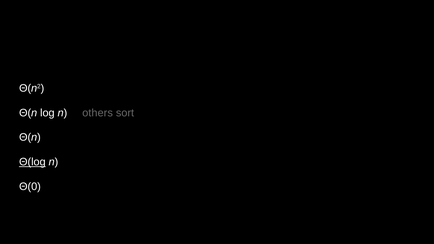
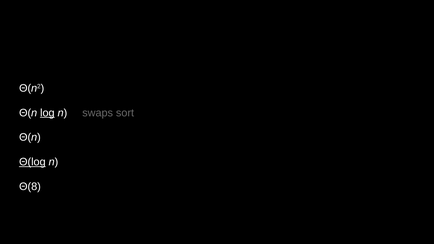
log underline: none -> present
others: others -> swaps
Θ(0: Θ(0 -> Θ(8
